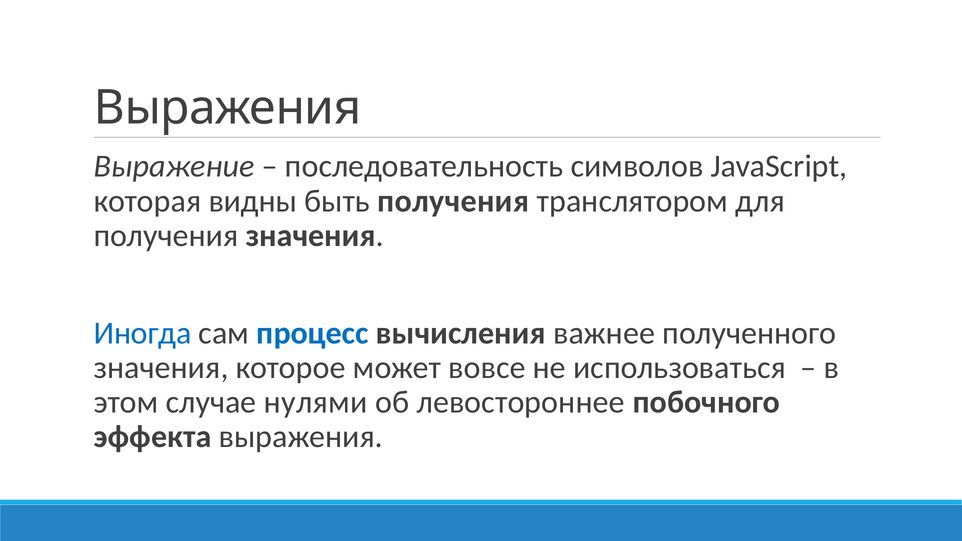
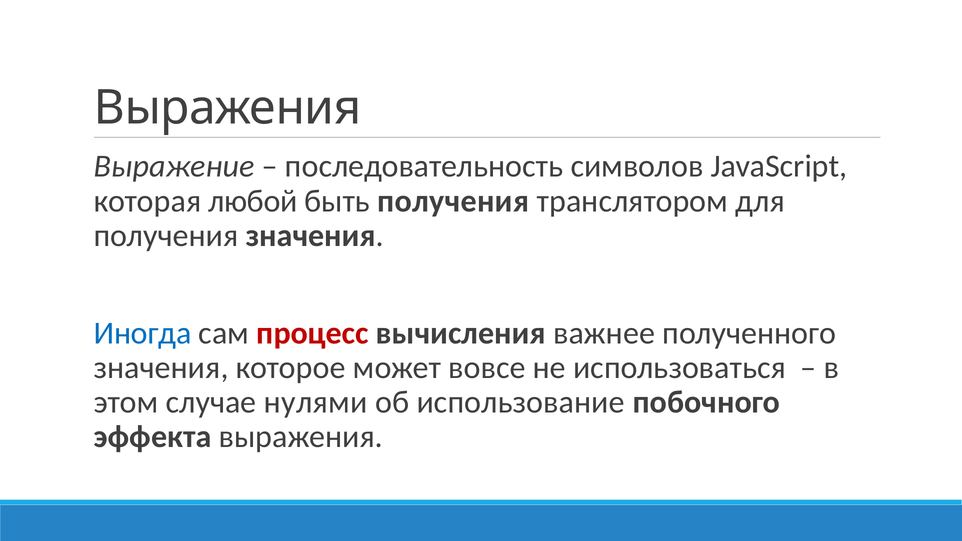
видны: видны -> любой
процесс colour: blue -> red
левостороннее: левостороннее -> использование
